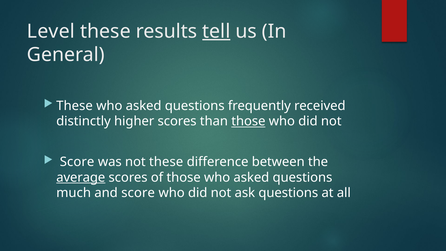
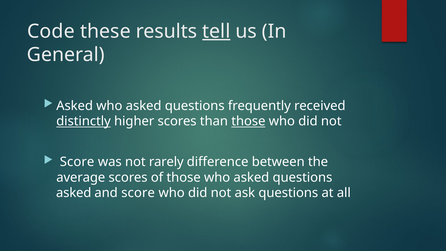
Level: Level -> Code
These at (75, 106): These -> Asked
distinctly underline: none -> present
not these: these -> rarely
average underline: present -> none
much at (74, 193): much -> asked
